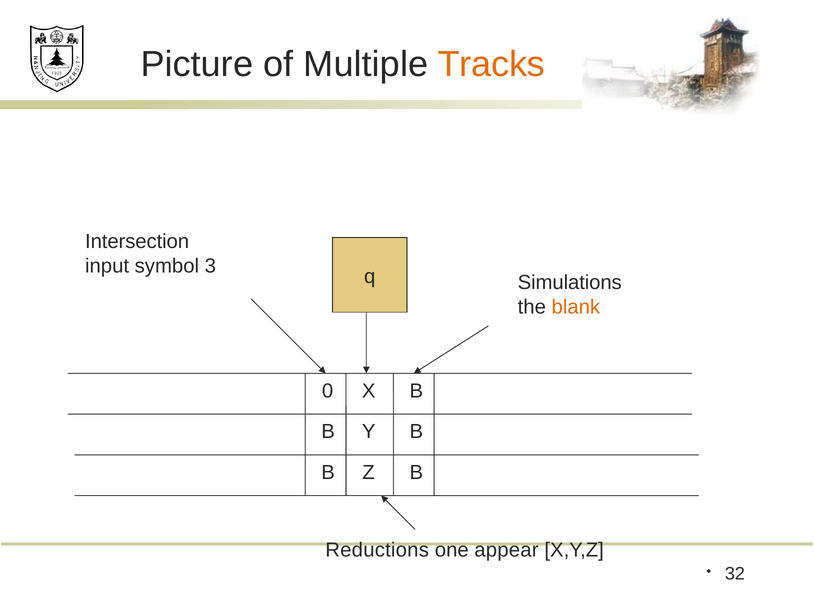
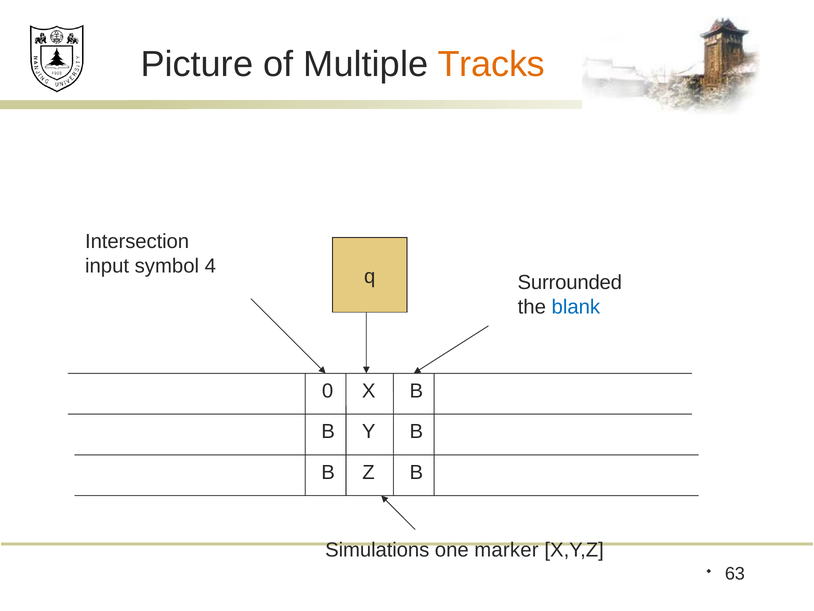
3: 3 -> 4
Simulations: Simulations -> Surrounded
blank colour: orange -> blue
Reductions: Reductions -> Simulations
appear: appear -> marker
32: 32 -> 63
